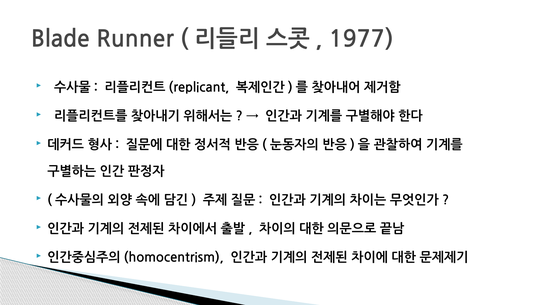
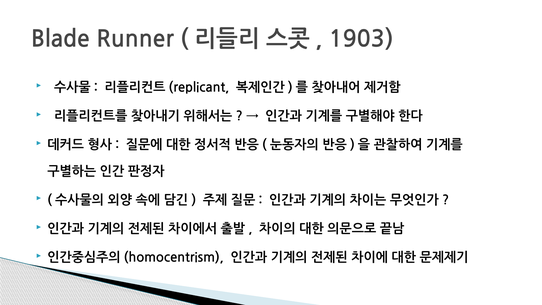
1977: 1977 -> 1903
